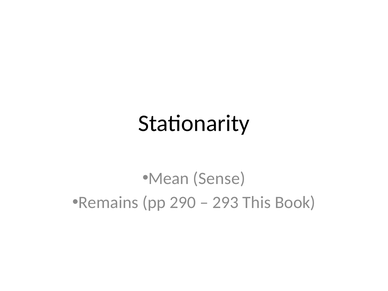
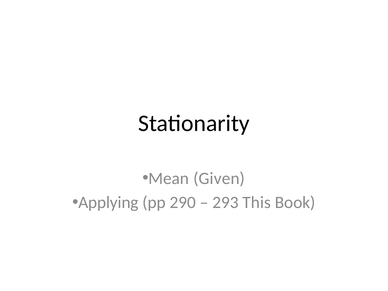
Sense: Sense -> Given
Remains: Remains -> Applying
